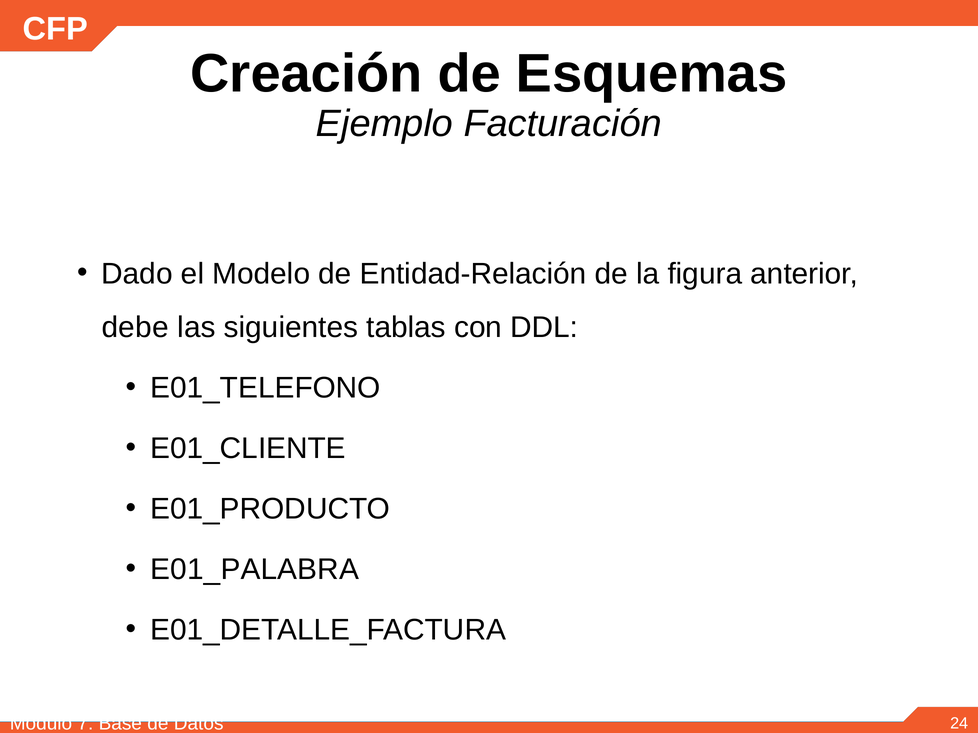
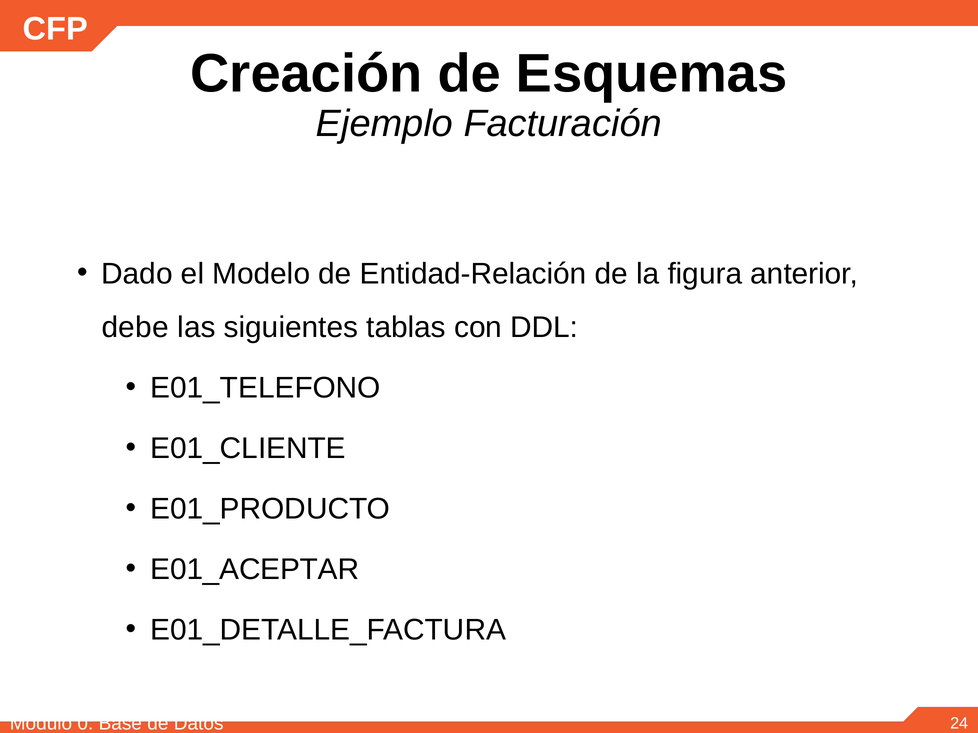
E01_PALABRA: E01_PALABRA -> E01_ACEPTAR
7: 7 -> 0
